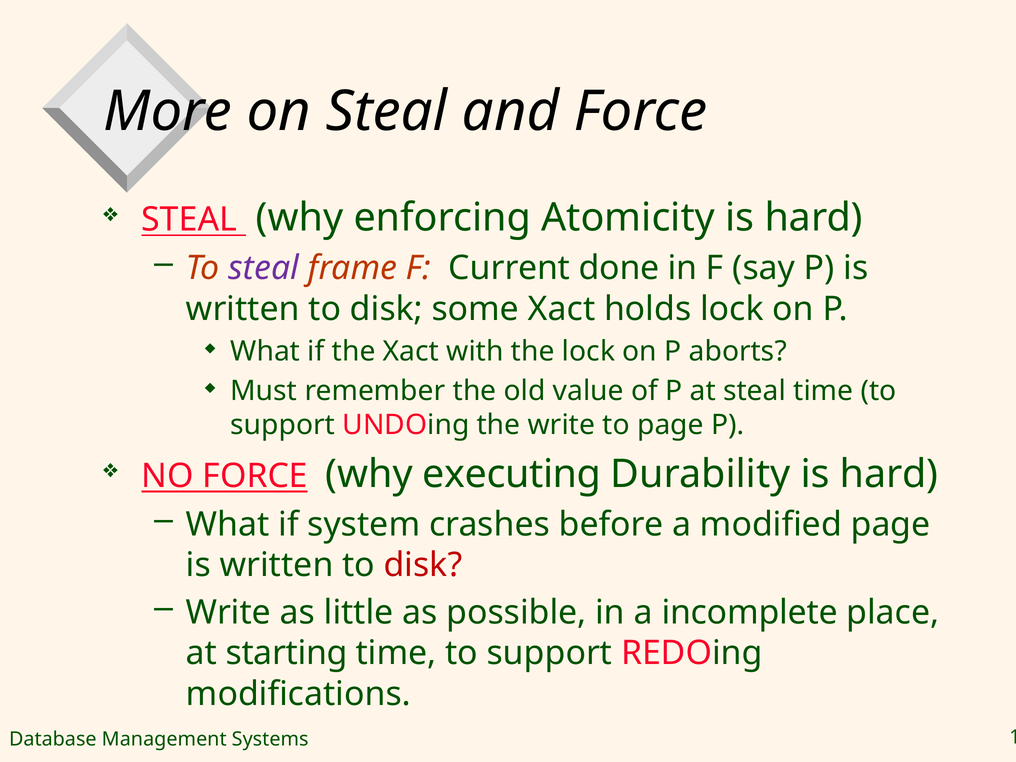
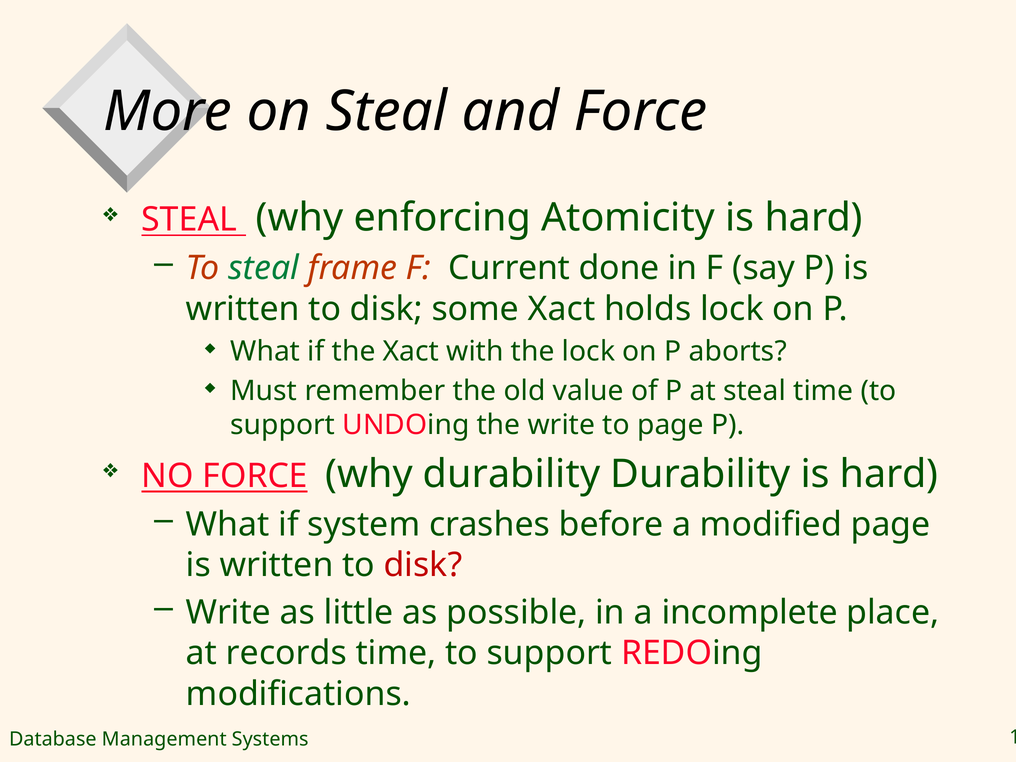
steal at (264, 268) colour: purple -> green
why executing: executing -> durability
starting: starting -> records
